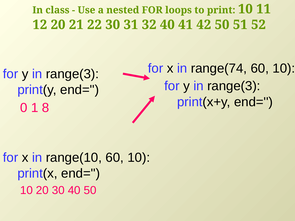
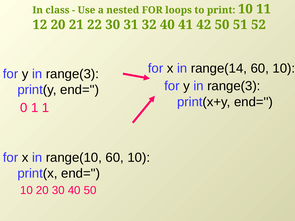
range(74: range(74 -> range(14
1 8: 8 -> 1
